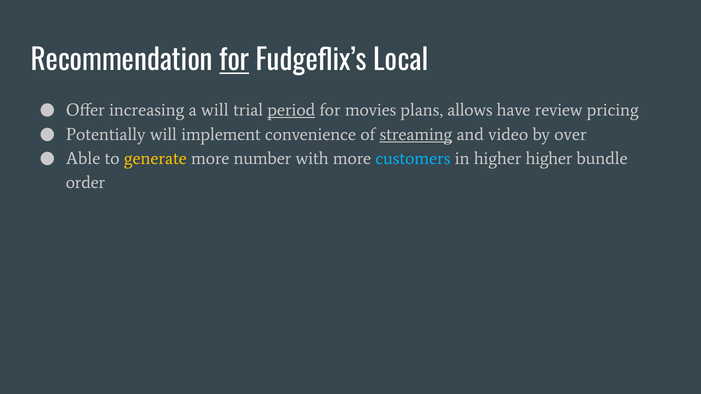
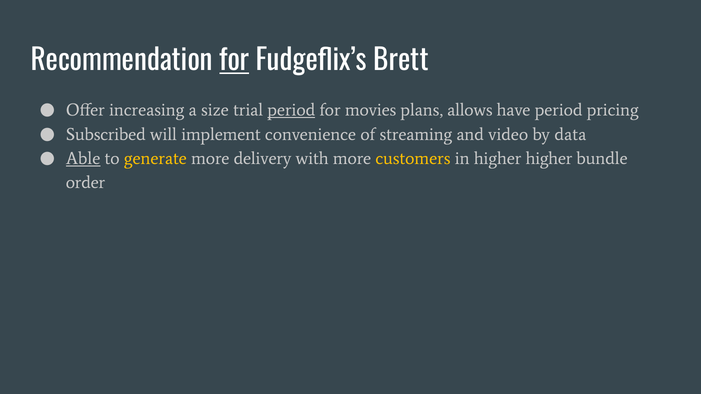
Local: Local -> Brett
a will: will -> size
have review: review -> period
Potentially: Potentially -> Subscribed
streaming underline: present -> none
over: over -> data
Able underline: none -> present
number: number -> delivery
customers colour: light blue -> yellow
